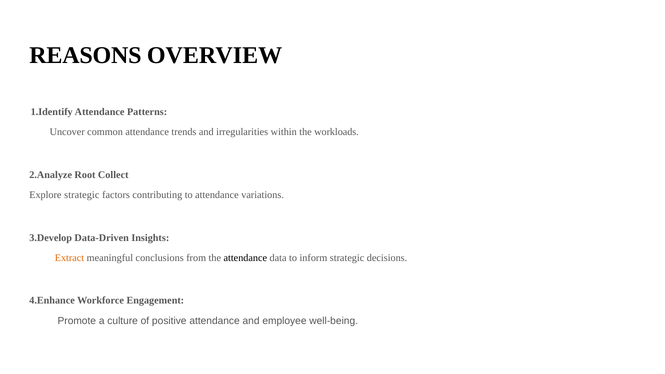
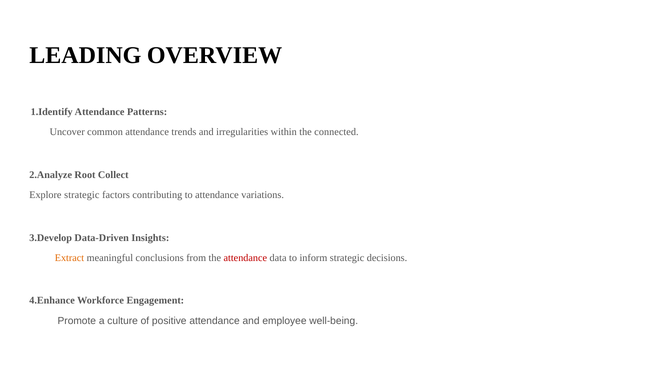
REASONS: REASONS -> LEADING
workloads: workloads -> connected
attendance at (245, 258) colour: black -> red
